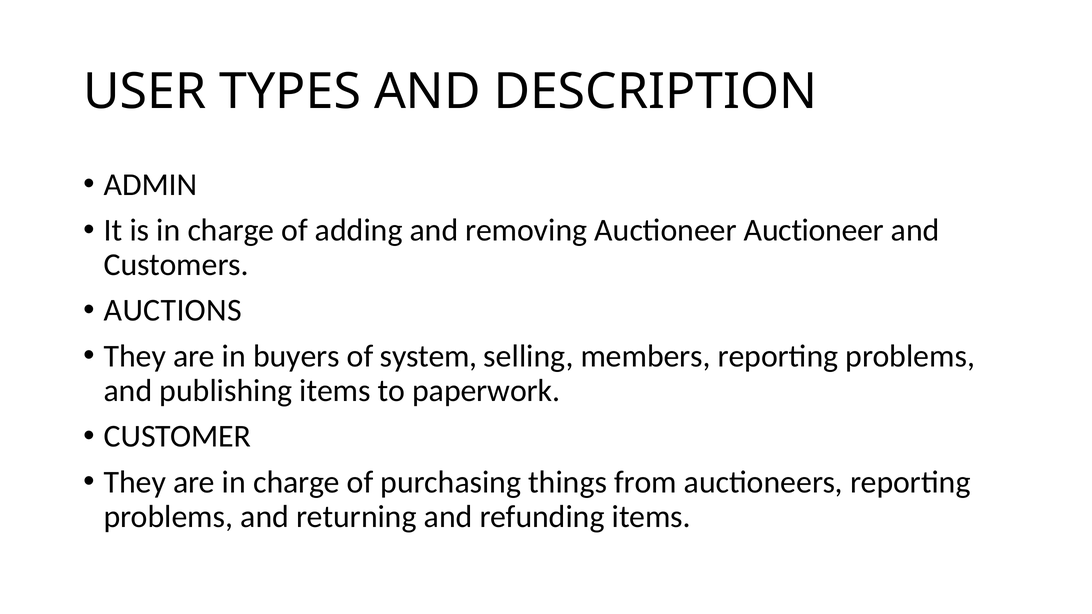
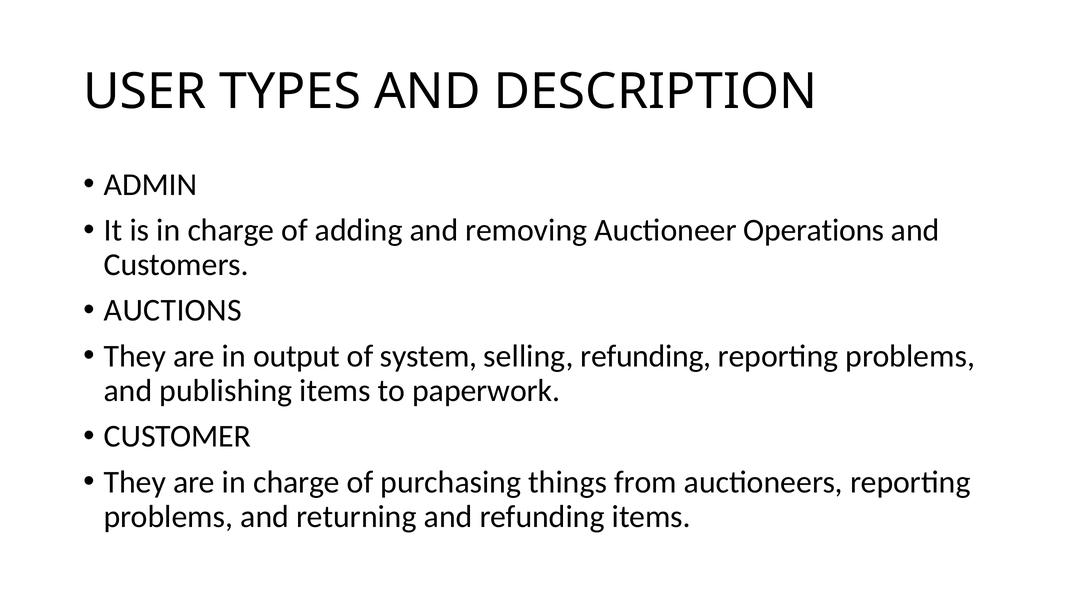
Auctioneer Auctioneer: Auctioneer -> Operations
buyers: buyers -> output
selling members: members -> refunding
